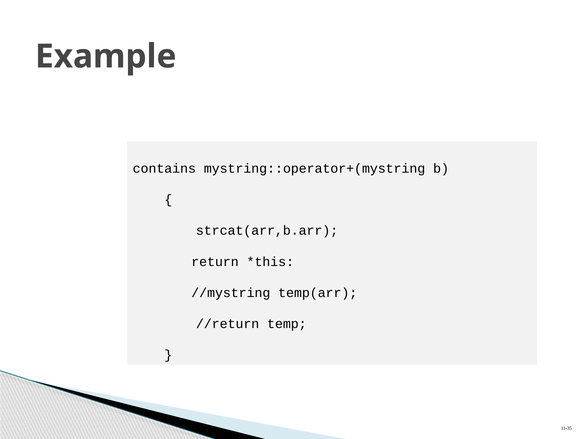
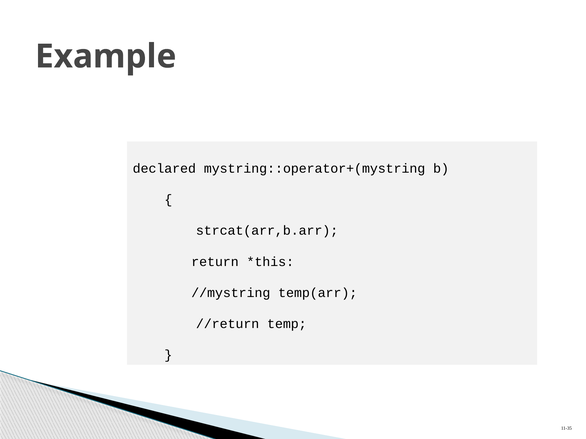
contains: contains -> declared
